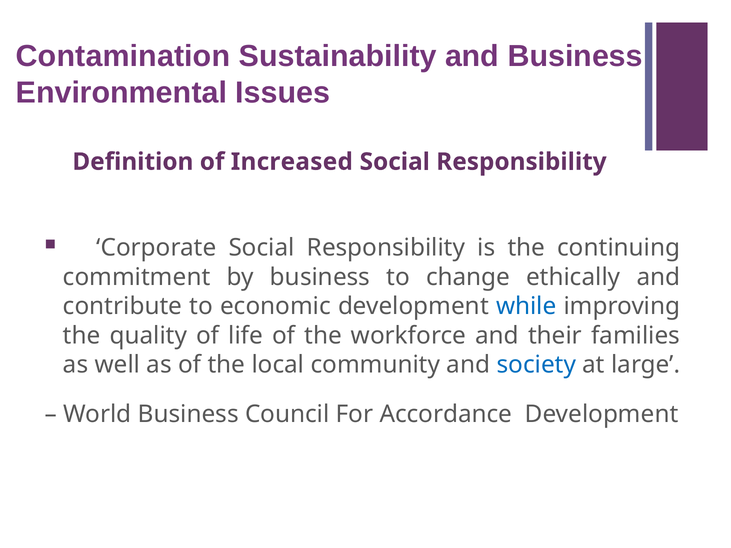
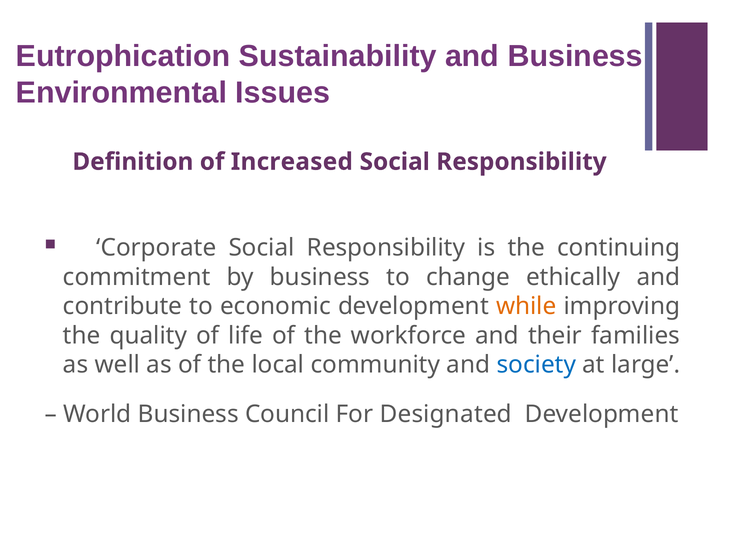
Contamination: Contamination -> Eutrophication
while colour: blue -> orange
Accordance: Accordance -> Designated
